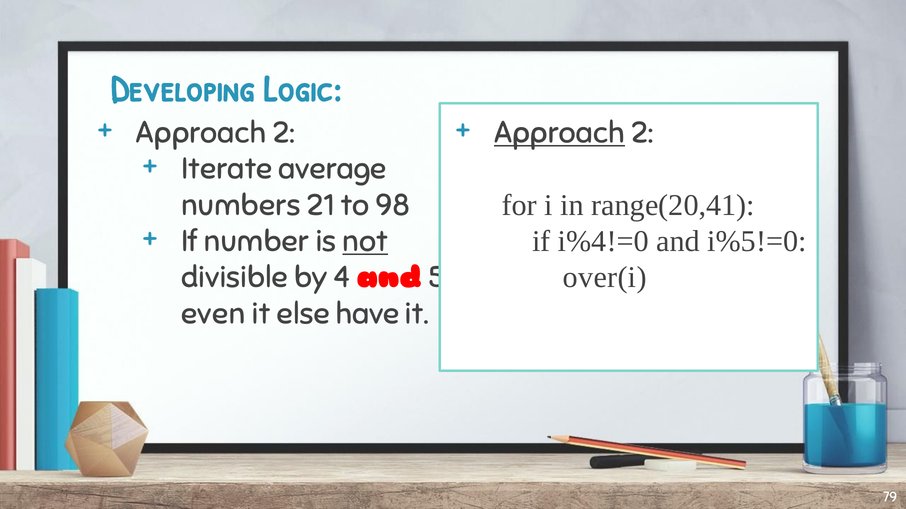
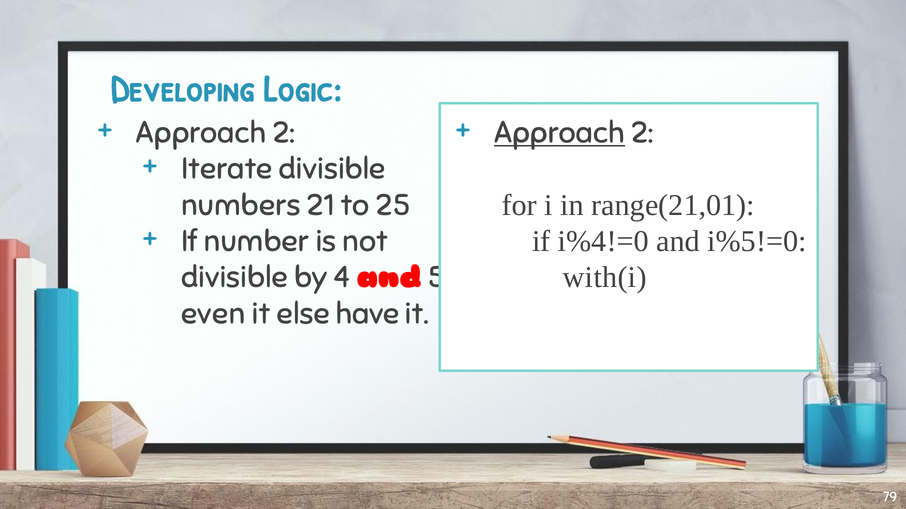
Iterate average: average -> divisible
range(20,41: range(20,41 -> range(21,01
98: 98 -> 25
not underline: present -> none
over(i: over(i -> with(i
